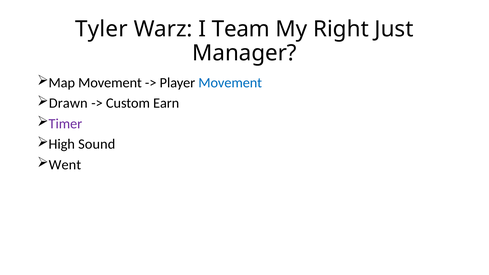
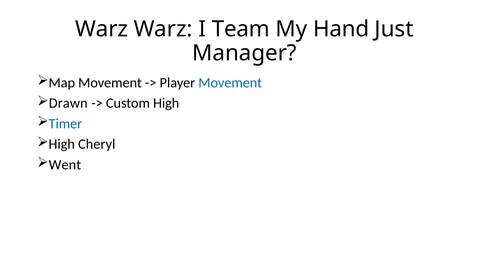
Tyler at (101, 29): Tyler -> Warz
Right: Right -> Hand
Custom Earn: Earn -> High
Timer colour: purple -> blue
Sound: Sound -> Cheryl
